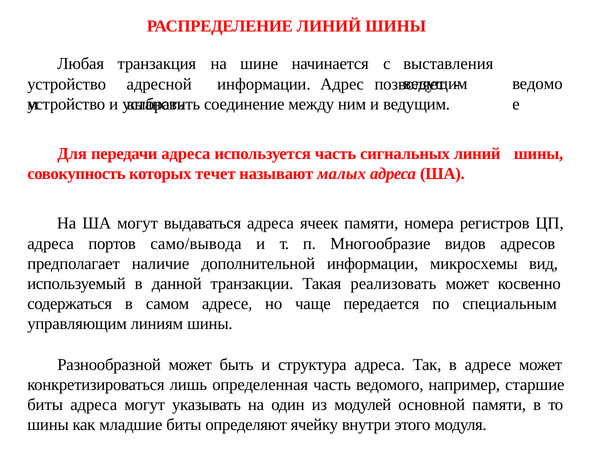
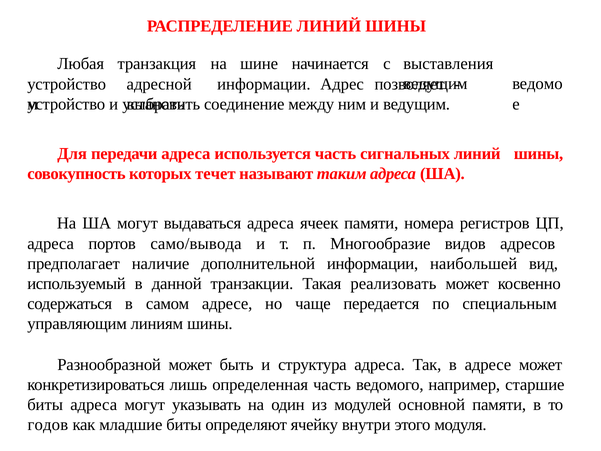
малых: малых -> таким
микросхемы: микросхемы -> наибольшей
шины at (48, 425): шины -> годов
